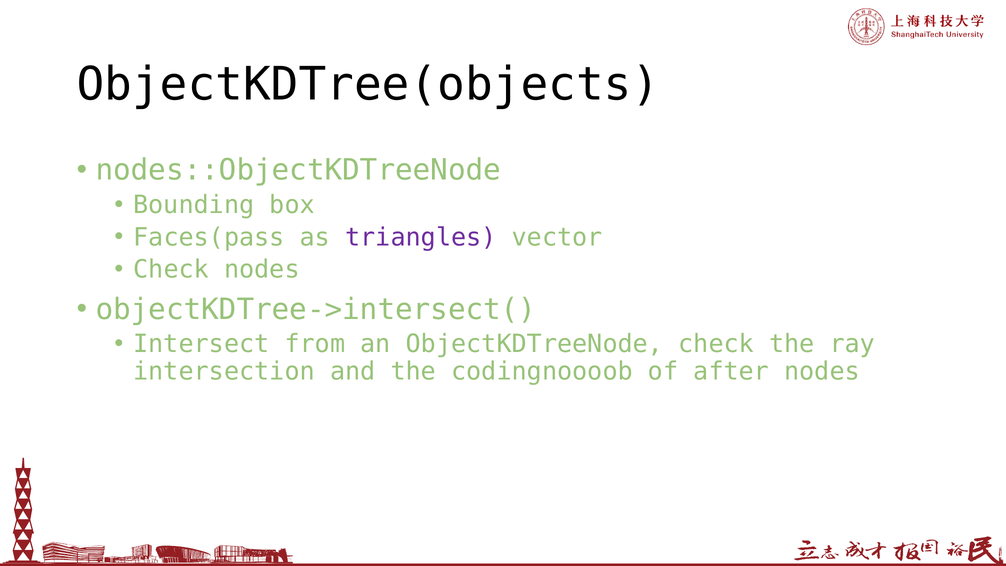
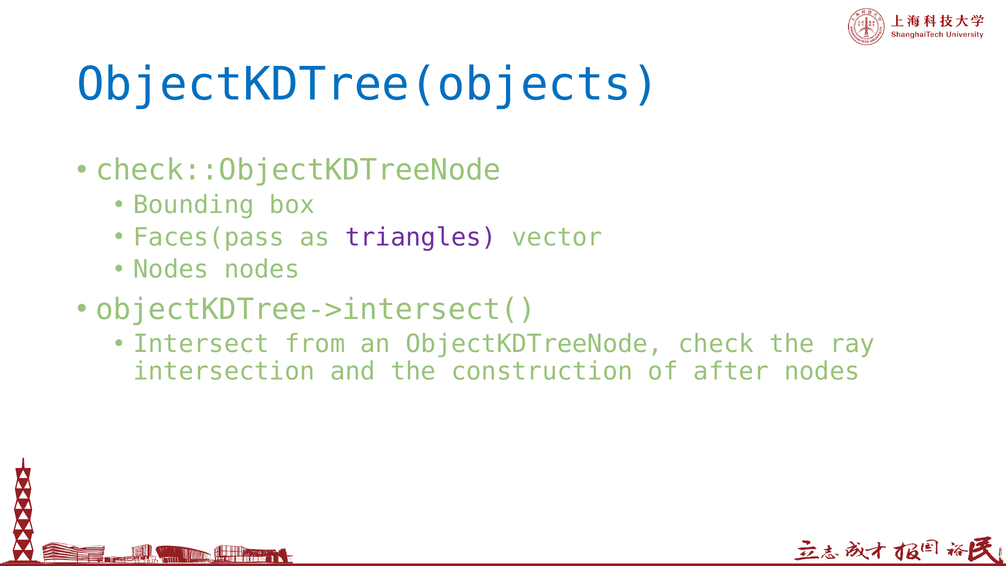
ObjectKDTree(objects colour: black -> blue
nodes::ObjectKDTreeNode: nodes::ObjectKDTreeNode -> check::ObjectKDTreeNode
Check at (171, 270): Check -> Nodes
codingnoooob: codingnoooob -> construction
